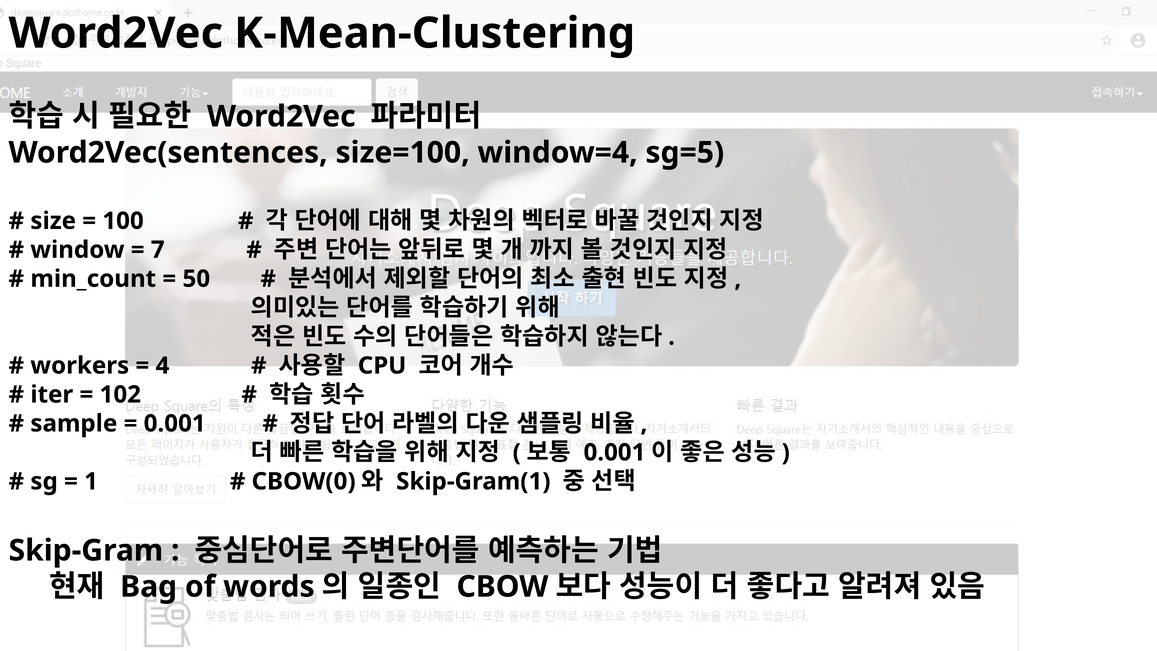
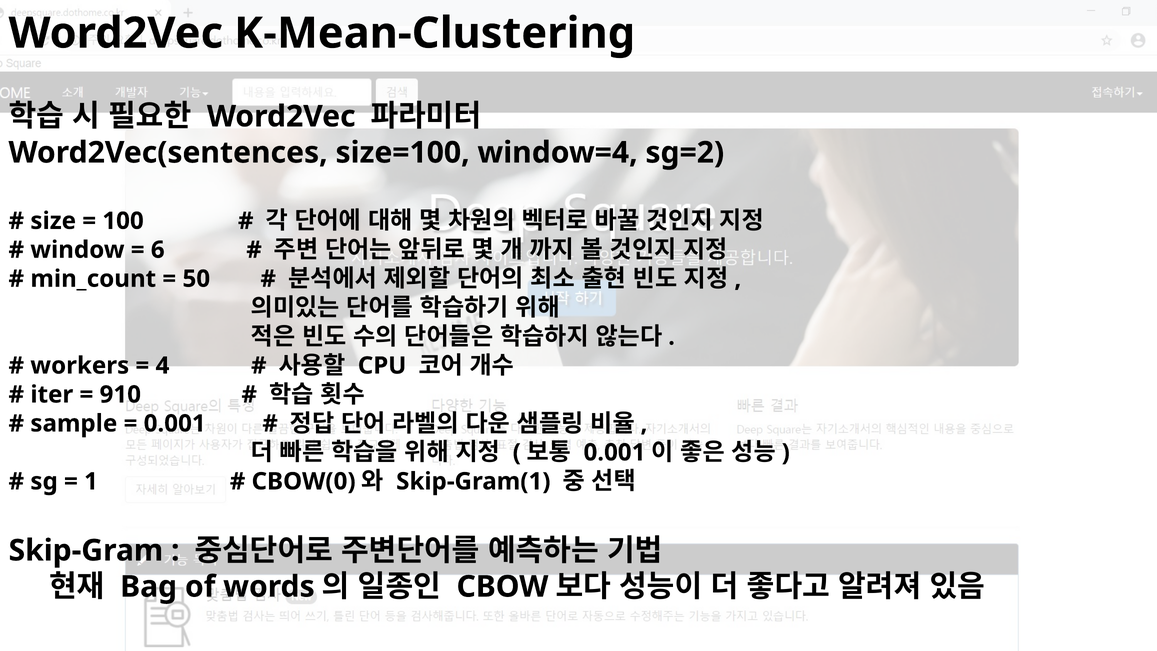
sg=5: sg=5 -> sg=2
7: 7 -> 6
102: 102 -> 910
